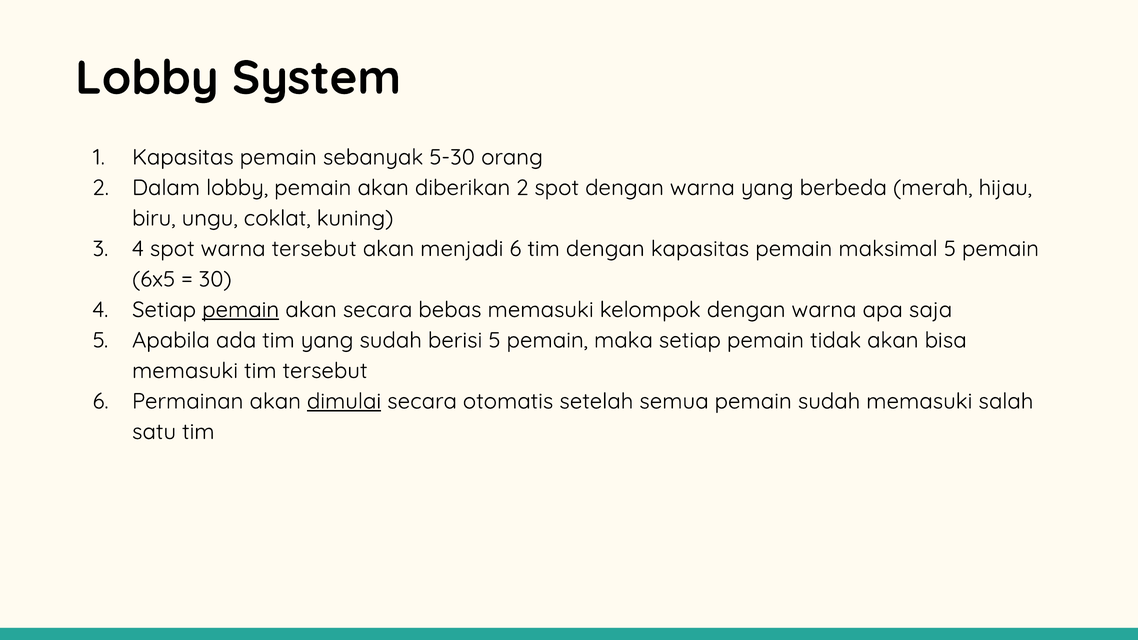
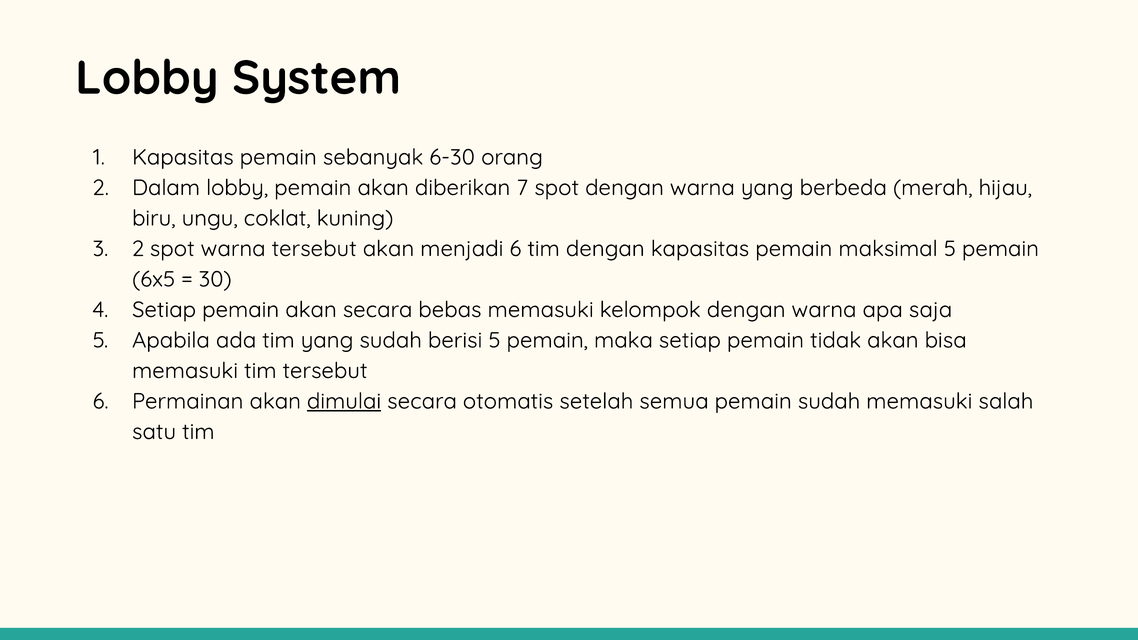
5-30: 5-30 -> 6-30
diberikan 2: 2 -> 7
4 at (138, 249): 4 -> 2
pemain at (241, 310) underline: present -> none
